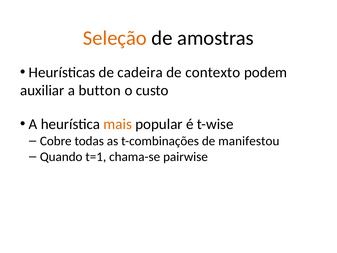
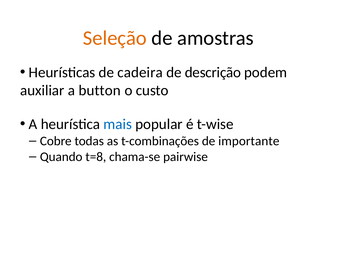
contexto: contexto -> descrição
mais colour: orange -> blue
manifestou: manifestou -> importante
t=1: t=1 -> t=8
